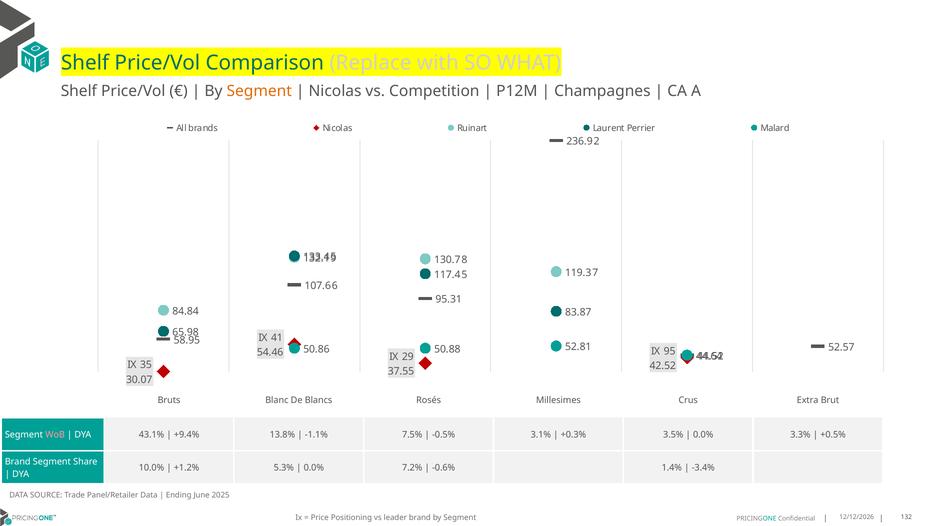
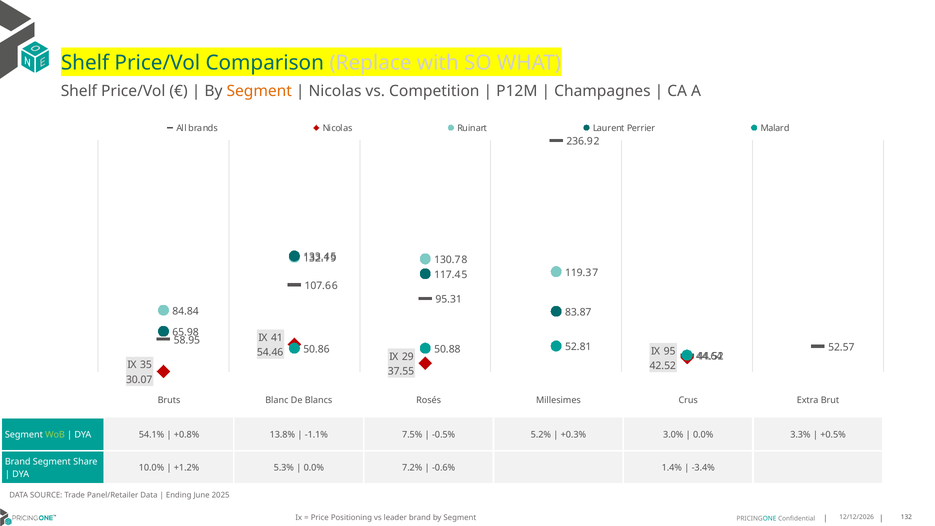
WoB colour: pink -> light green
43.1%: 43.1% -> 54.1%
+9.4%: +9.4% -> +0.8%
3.1%: 3.1% -> 5.2%
3.5%: 3.5% -> 3.0%
